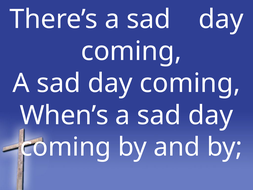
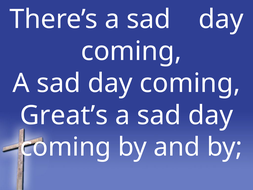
When’s: When’s -> Great’s
